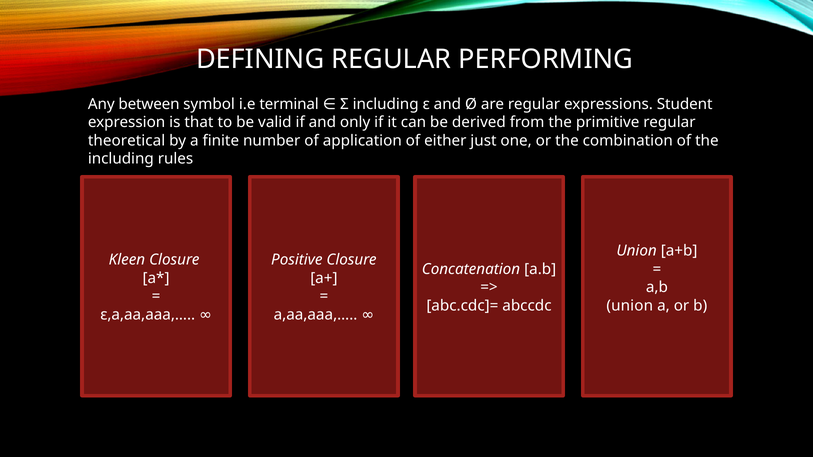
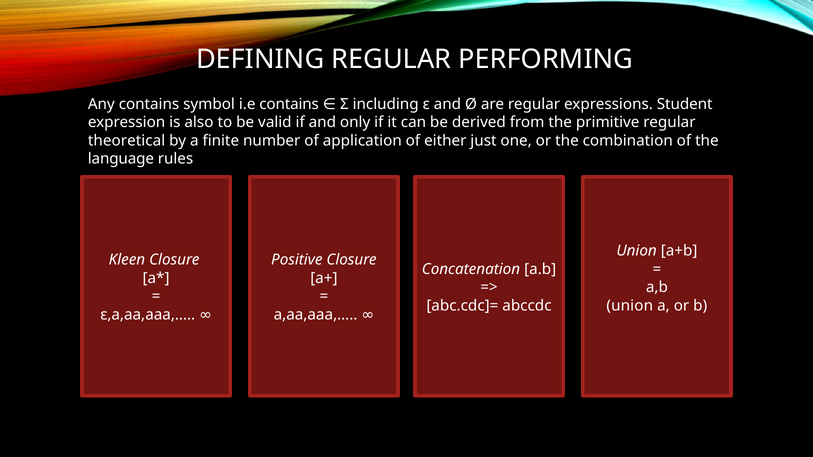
Any between: between -> contains
i.e terminal: terminal -> contains
that: that -> also
including at (121, 159): including -> language
